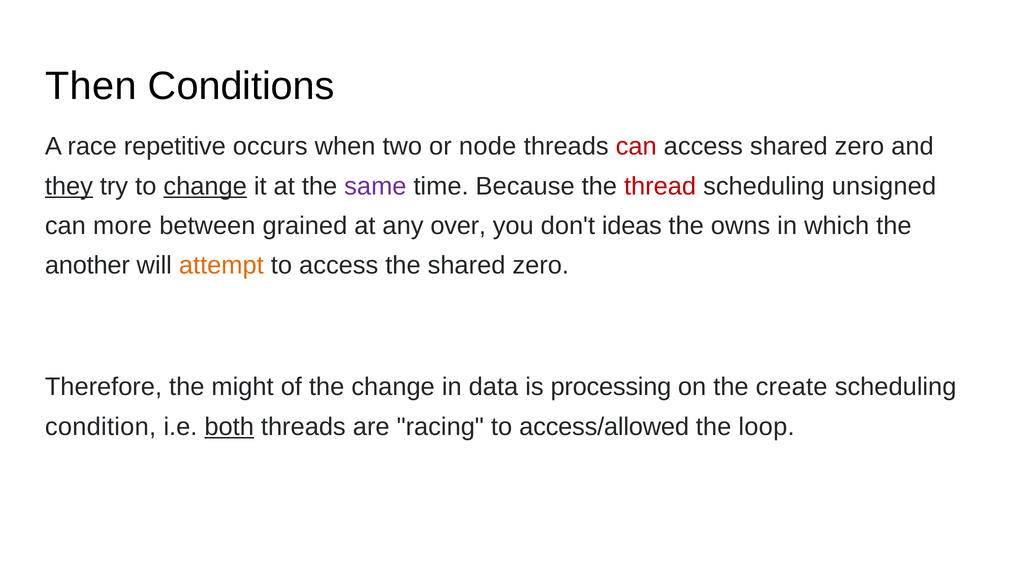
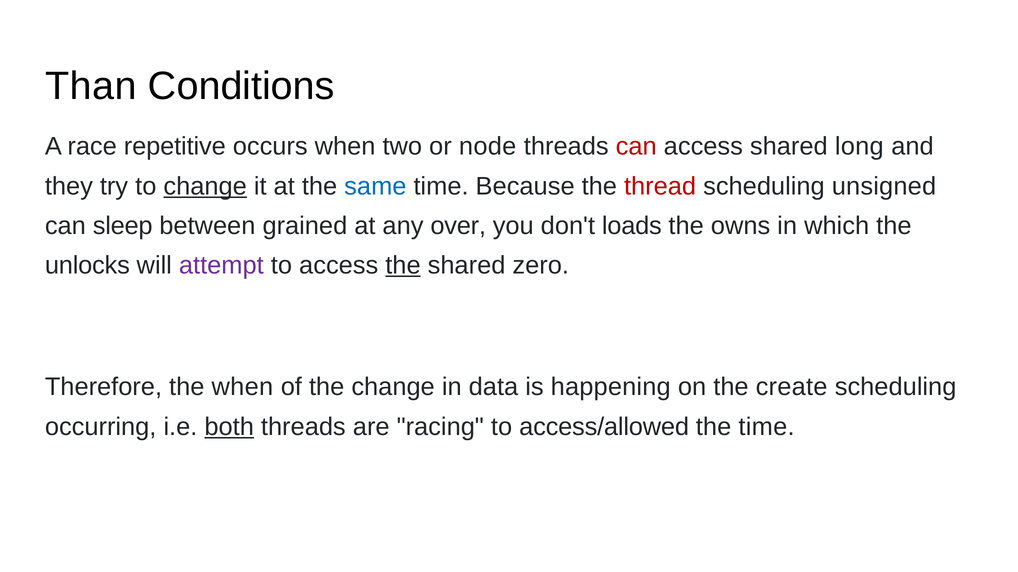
Then: Then -> Than
access shared zero: zero -> long
they underline: present -> none
same colour: purple -> blue
more: more -> sleep
ideas: ideas -> loads
another: another -> unlocks
attempt colour: orange -> purple
the at (403, 266) underline: none -> present
the might: might -> when
processing: processing -> happening
condition: condition -> occurring
the loop: loop -> time
